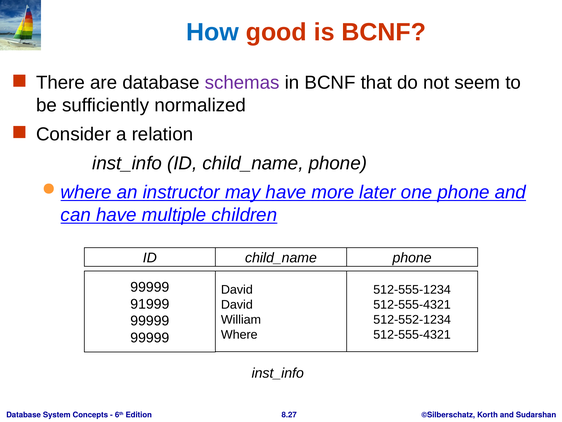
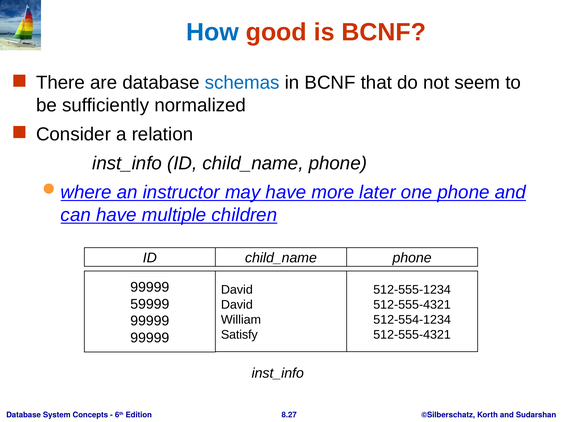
schemas colour: purple -> blue
91999: 91999 -> 59999
512-552-1234: 512-552-1234 -> 512-554-1234
Where at (239, 334): Where -> Satisfy
